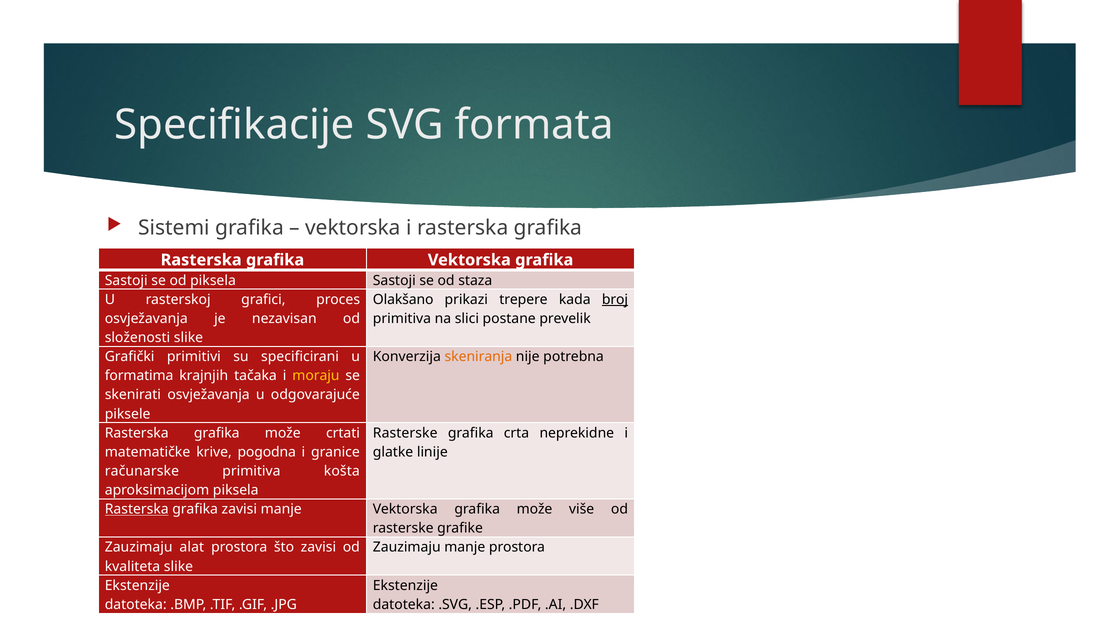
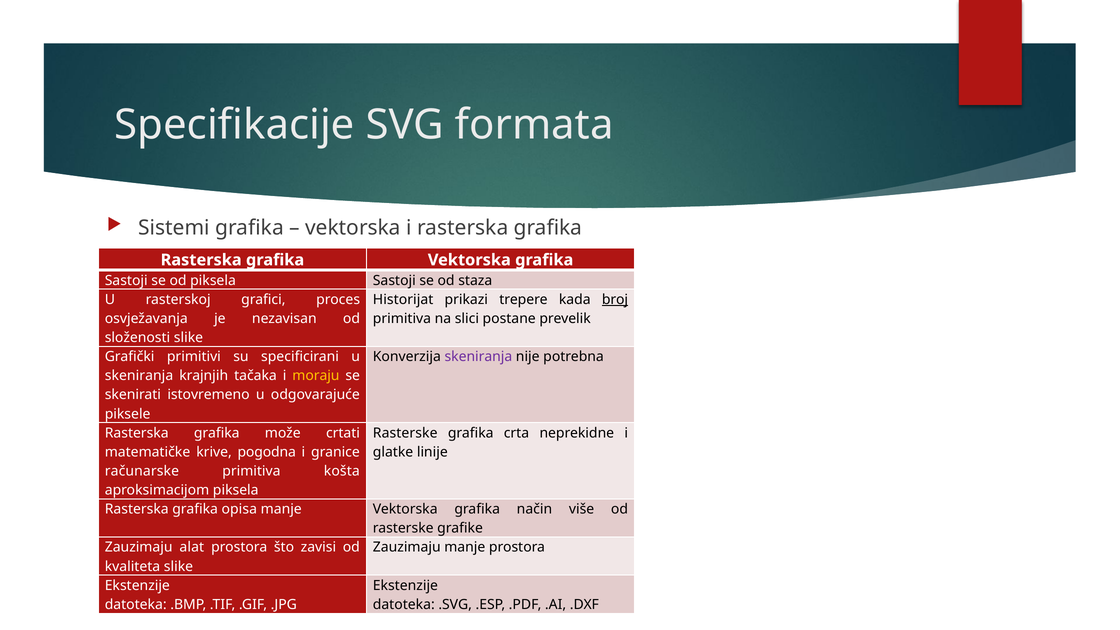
Olakšano: Olakšano -> Historijat
skeniranja at (478, 357) colour: orange -> purple
formatima at (139, 376): formatima -> skeniranja
skenirati osvježavanja: osvježavanja -> istovremeno
Rasterska at (137, 509) underline: present -> none
grafika zavisi: zavisi -> opisa
Vektorska grafika može: može -> način
